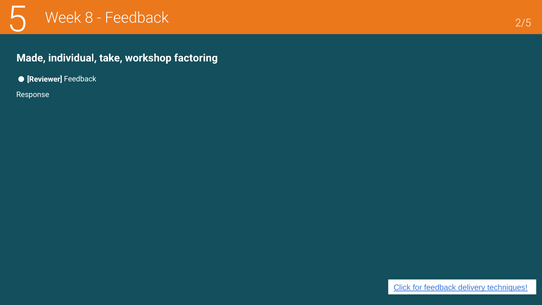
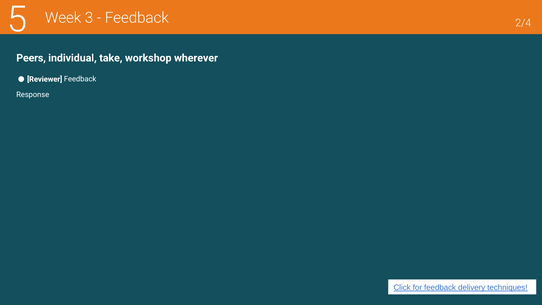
8: 8 -> 3
2/5: 2/5 -> 2/4
Made: Made -> Peers
factoring: factoring -> wherever
